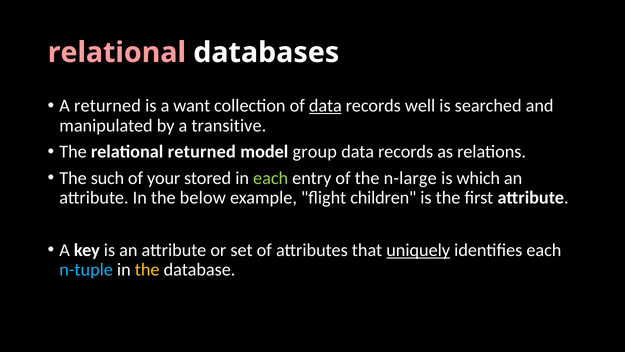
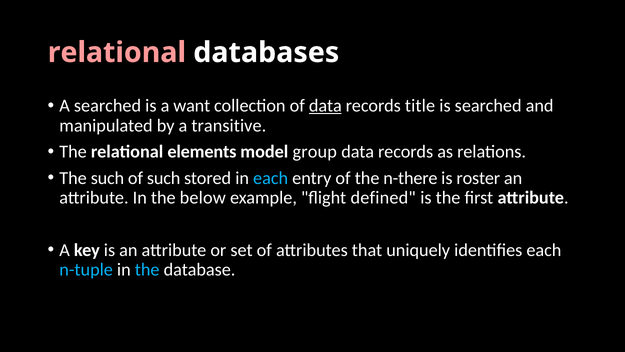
A returned: returned -> searched
well: well -> title
relational returned: returned -> elements
of your: your -> such
each at (271, 178) colour: light green -> light blue
n-large: n-large -> n-there
which: which -> roster
children: children -> defined
uniquely underline: present -> none
the at (147, 270) colour: yellow -> light blue
